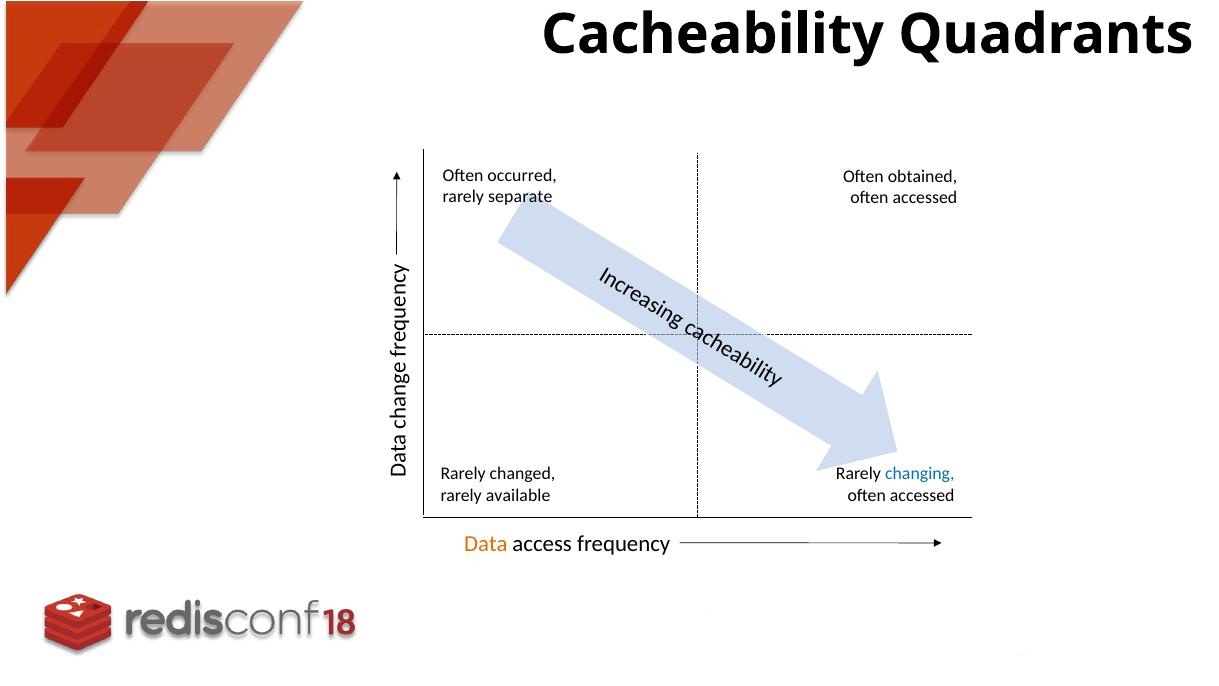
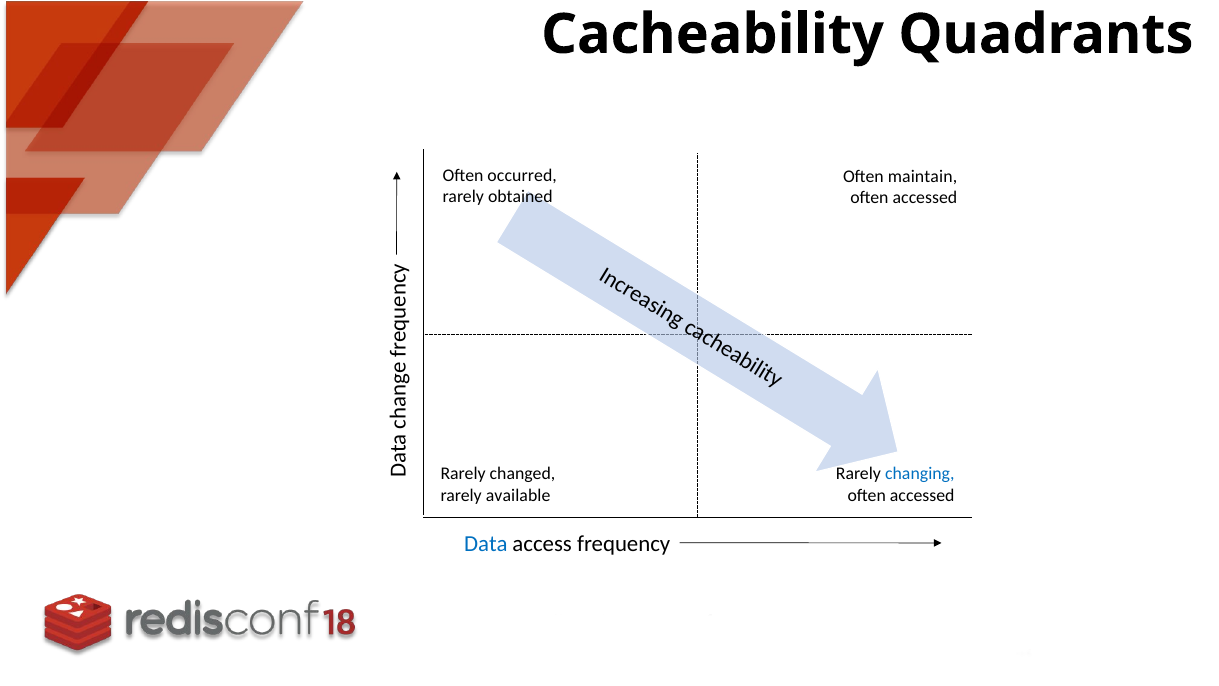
obtained: obtained -> maintain
separate: separate -> obtained
Data colour: orange -> blue
